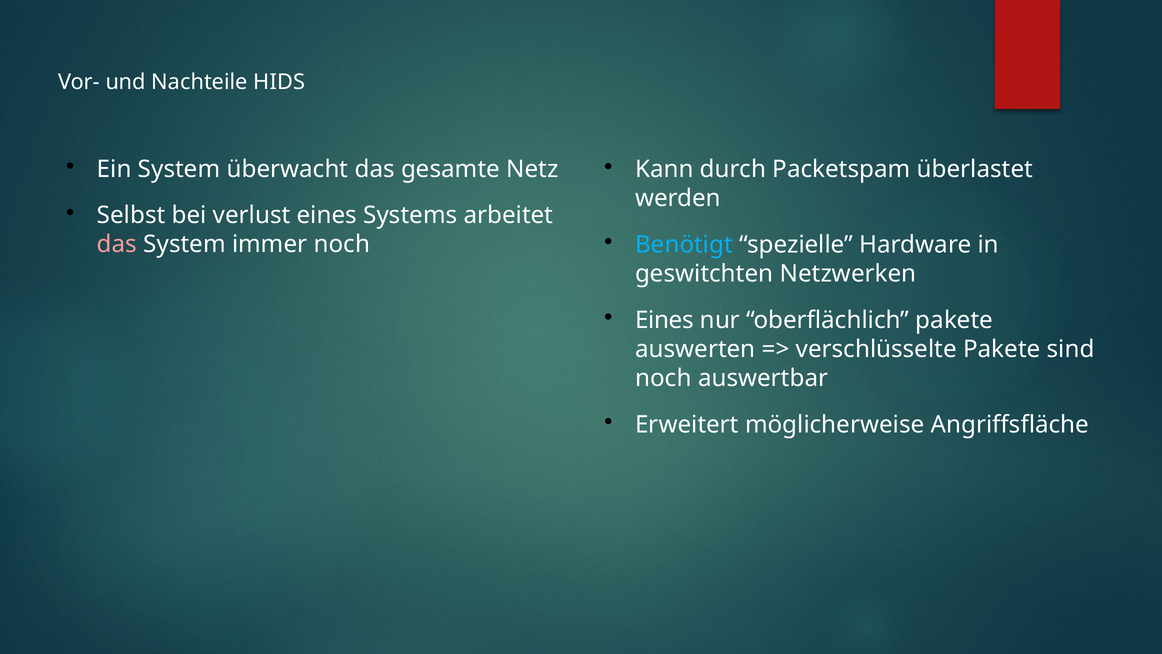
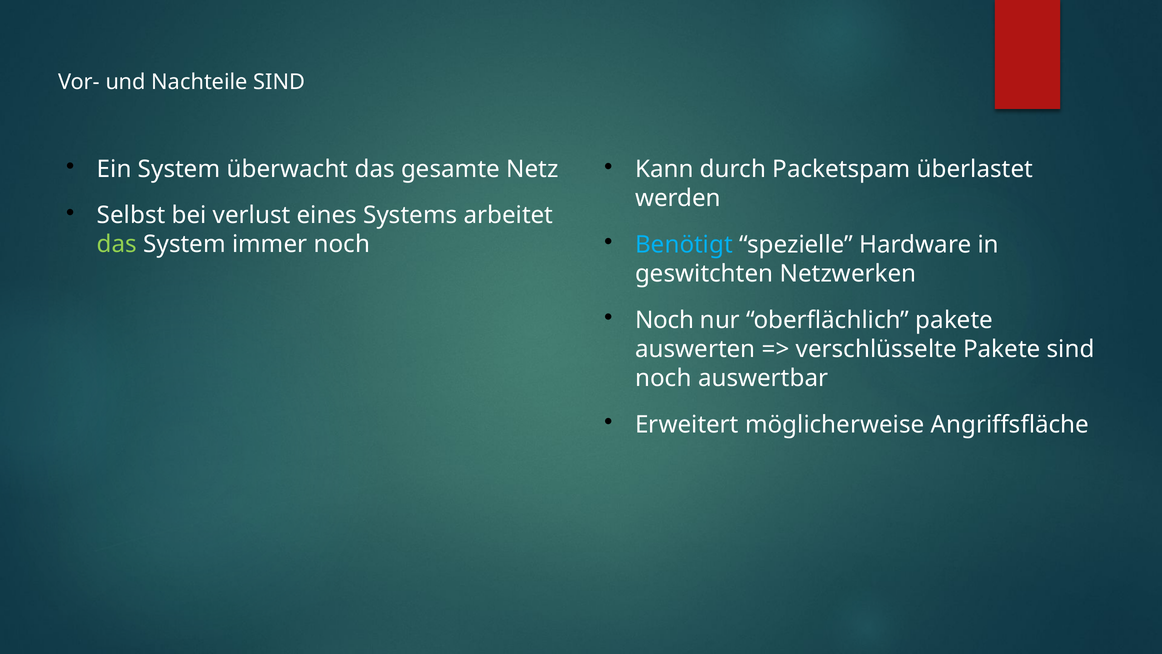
Nachteile HIDS: HIDS -> SIND
das at (117, 244) colour: pink -> light green
Eines at (665, 320): Eines -> Noch
